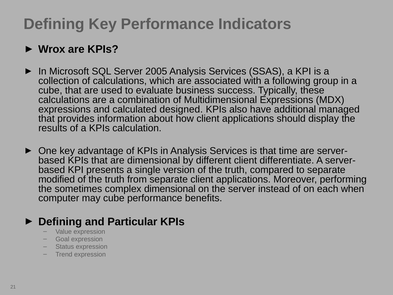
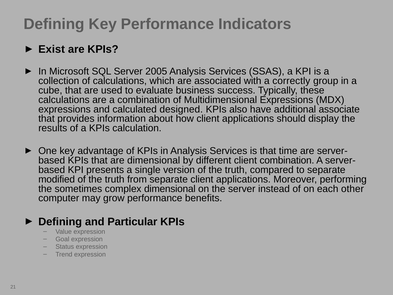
Wrox: Wrox -> Exist
following: following -> correctly
managed: managed -> associate
client differentiate: differentiate -> combination
when: when -> other
may cube: cube -> grow
